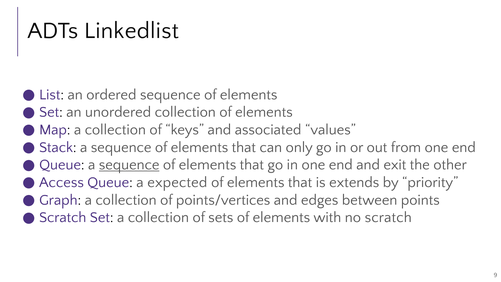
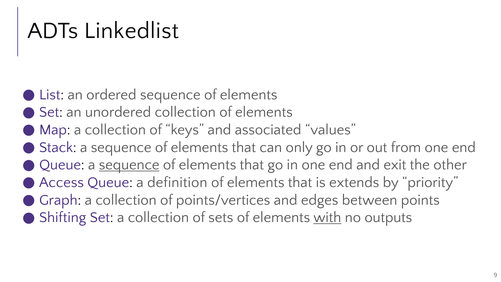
expected: expected -> definition
Scratch at (63, 217): Scratch -> Shifting
with underline: none -> present
no scratch: scratch -> outputs
